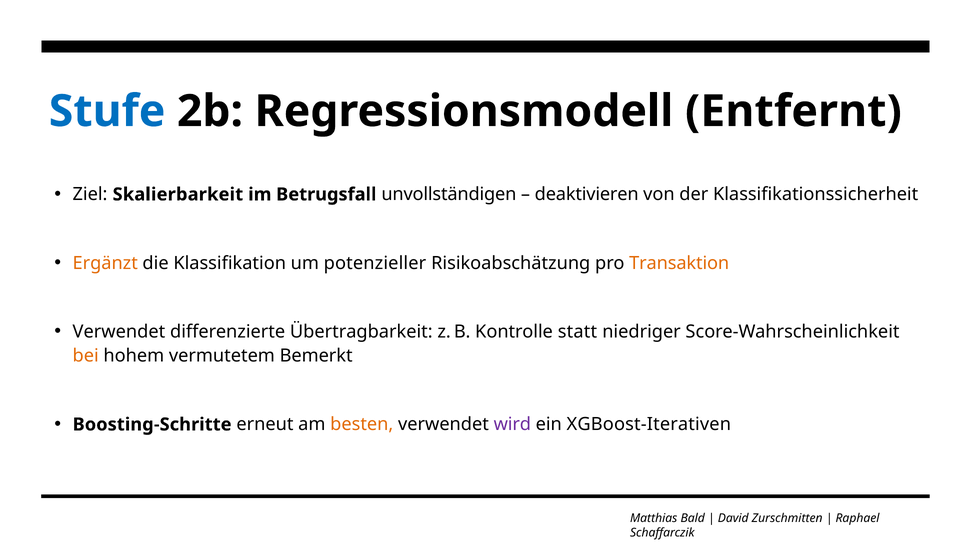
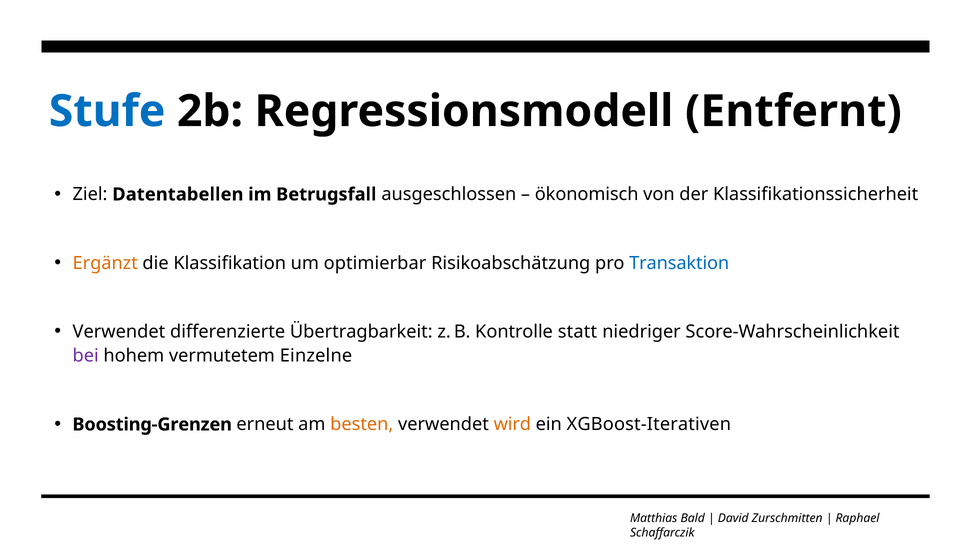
Skalierbarkeit: Skalierbarkeit -> Datentabellen
unvollständigen: unvollständigen -> ausgeschlossen
deaktivieren: deaktivieren -> ökonomisch
potenzieller: potenzieller -> optimierbar
Transaktion colour: orange -> blue
bei colour: orange -> purple
Bemerkt: Bemerkt -> Einzelne
Boosting-Schritte: Boosting-Schritte -> Boosting-Grenzen
wird colour: purple -> orange
